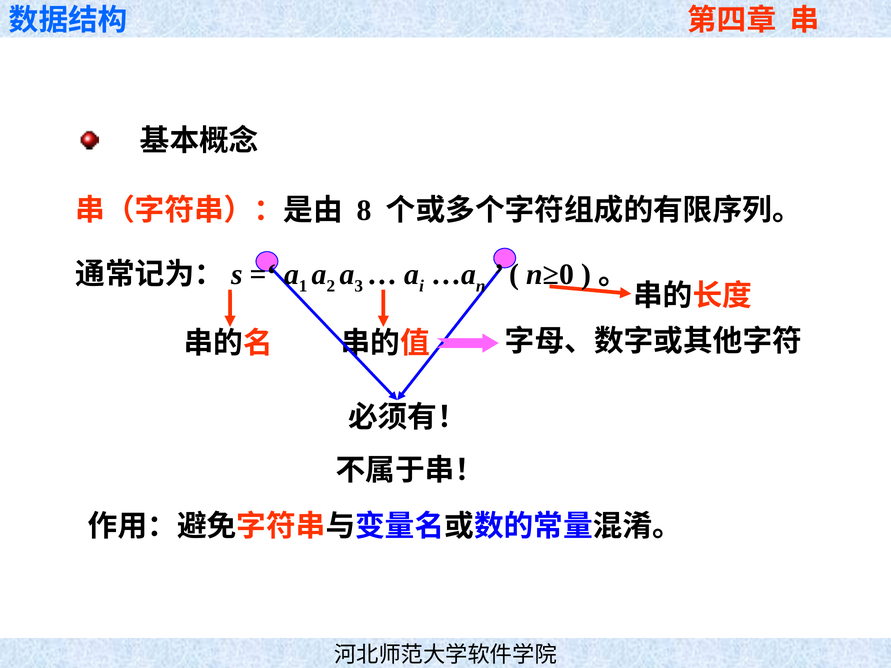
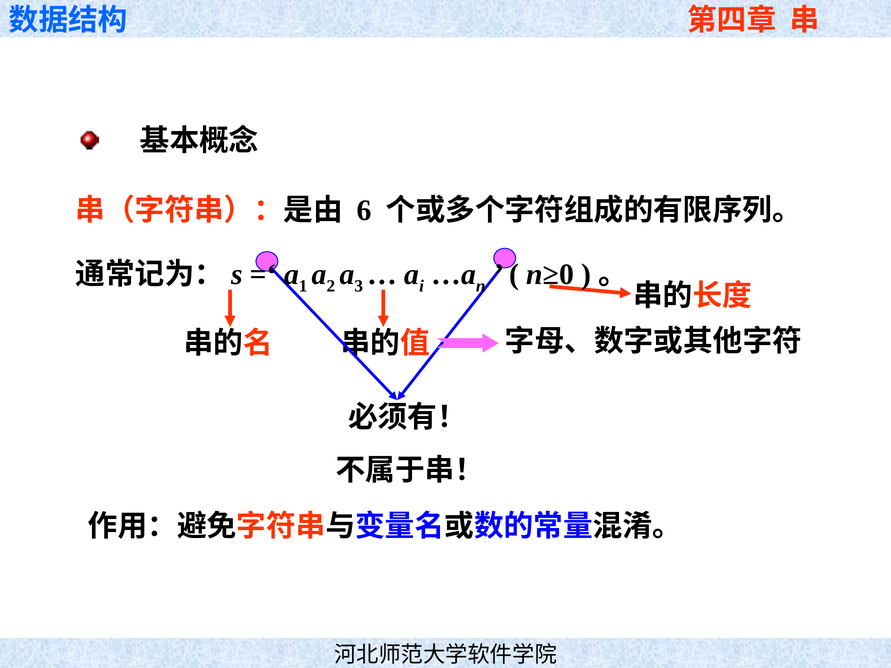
8: 8 -> 6
